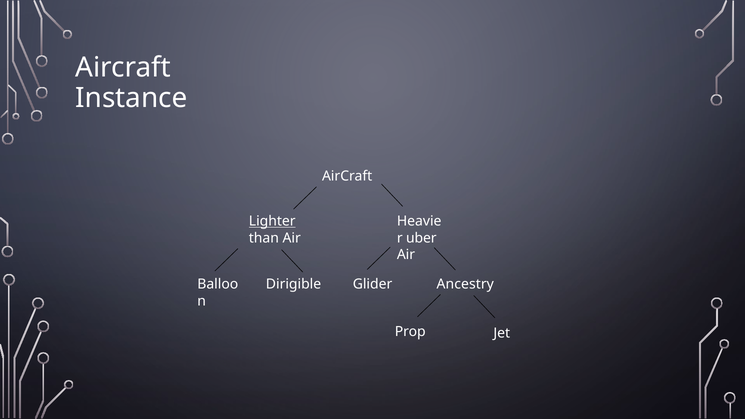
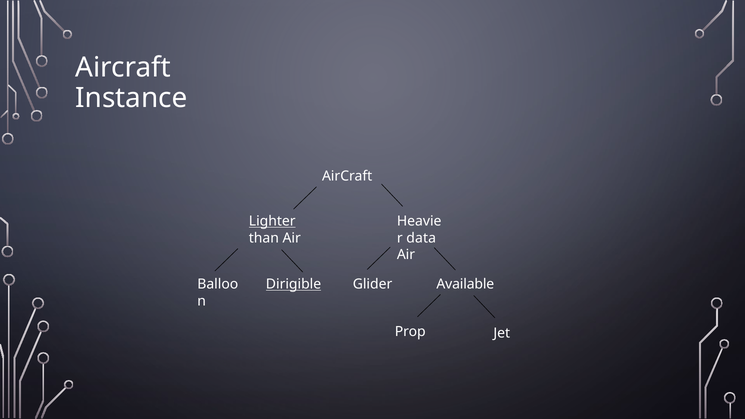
uber: uber -> data
Dirigible underline: none -> present
Ancestry: Ancestry -> Available
